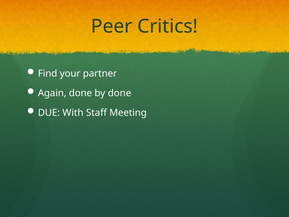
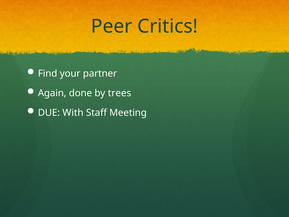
by done: done -> trees
